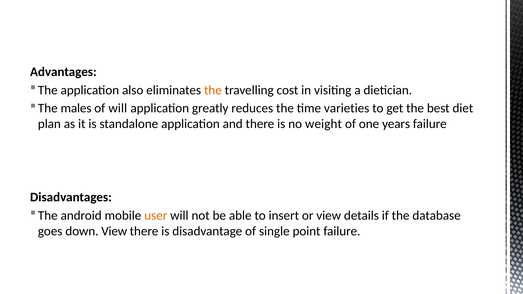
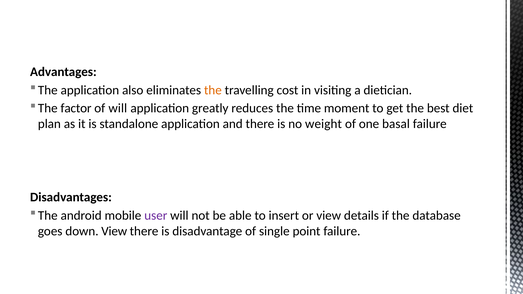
males: males -> factor
varieties: varieties -> moment
years: years -> basal
user colour: orange -> purple
